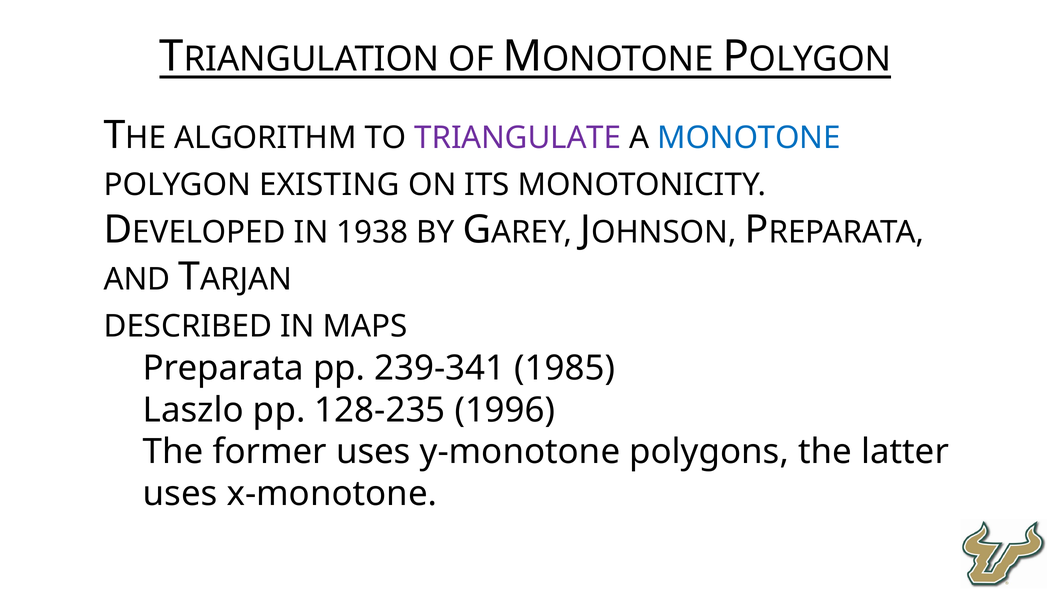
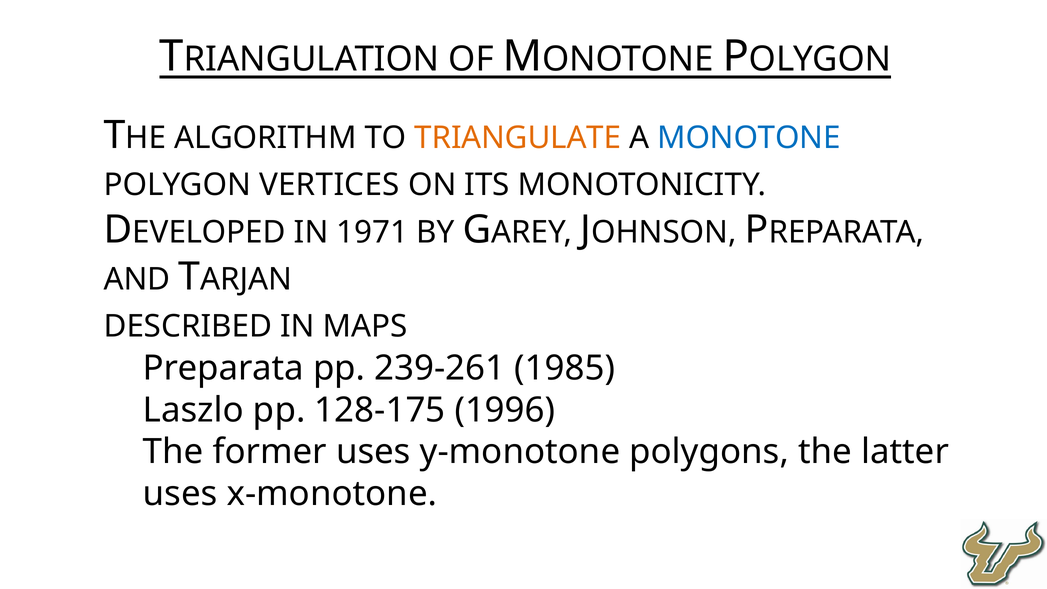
TRIANGULATE colour: purple -> orange
EXISTING: EXISTING -> VERTICES
1938: 1938 -> 1971
239-341: 239-341 -> 239-261
128-235: 128-235 -> 128-175
